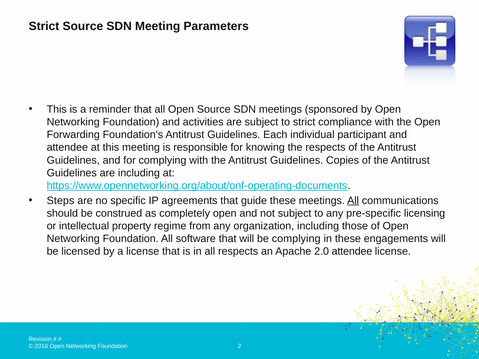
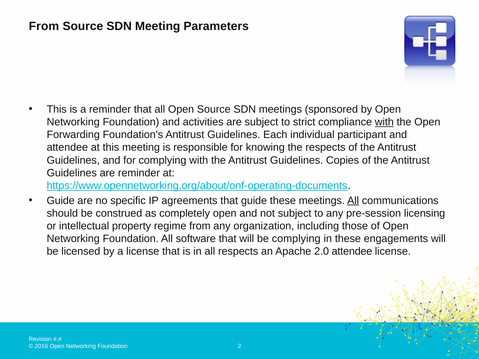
Strict at (44, 26): Strict -> From
with at (384, 122) underline: none -> present
are including: including -> reminder
Steps at (61, 201): Steps -> Guide
pre-specific: pre-specific -> pre-session
